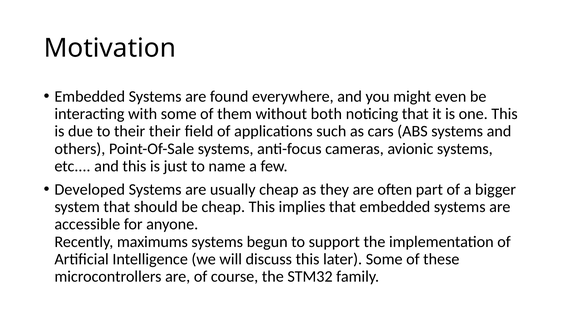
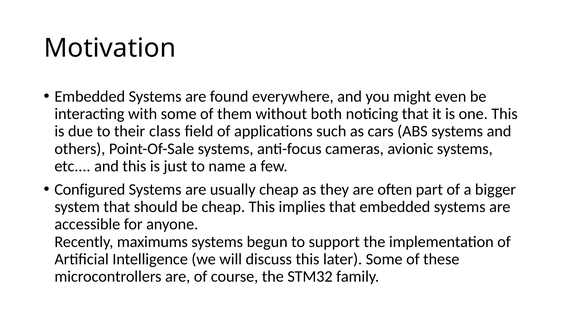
their their: their -> class
Developed: Developed -> Configured
